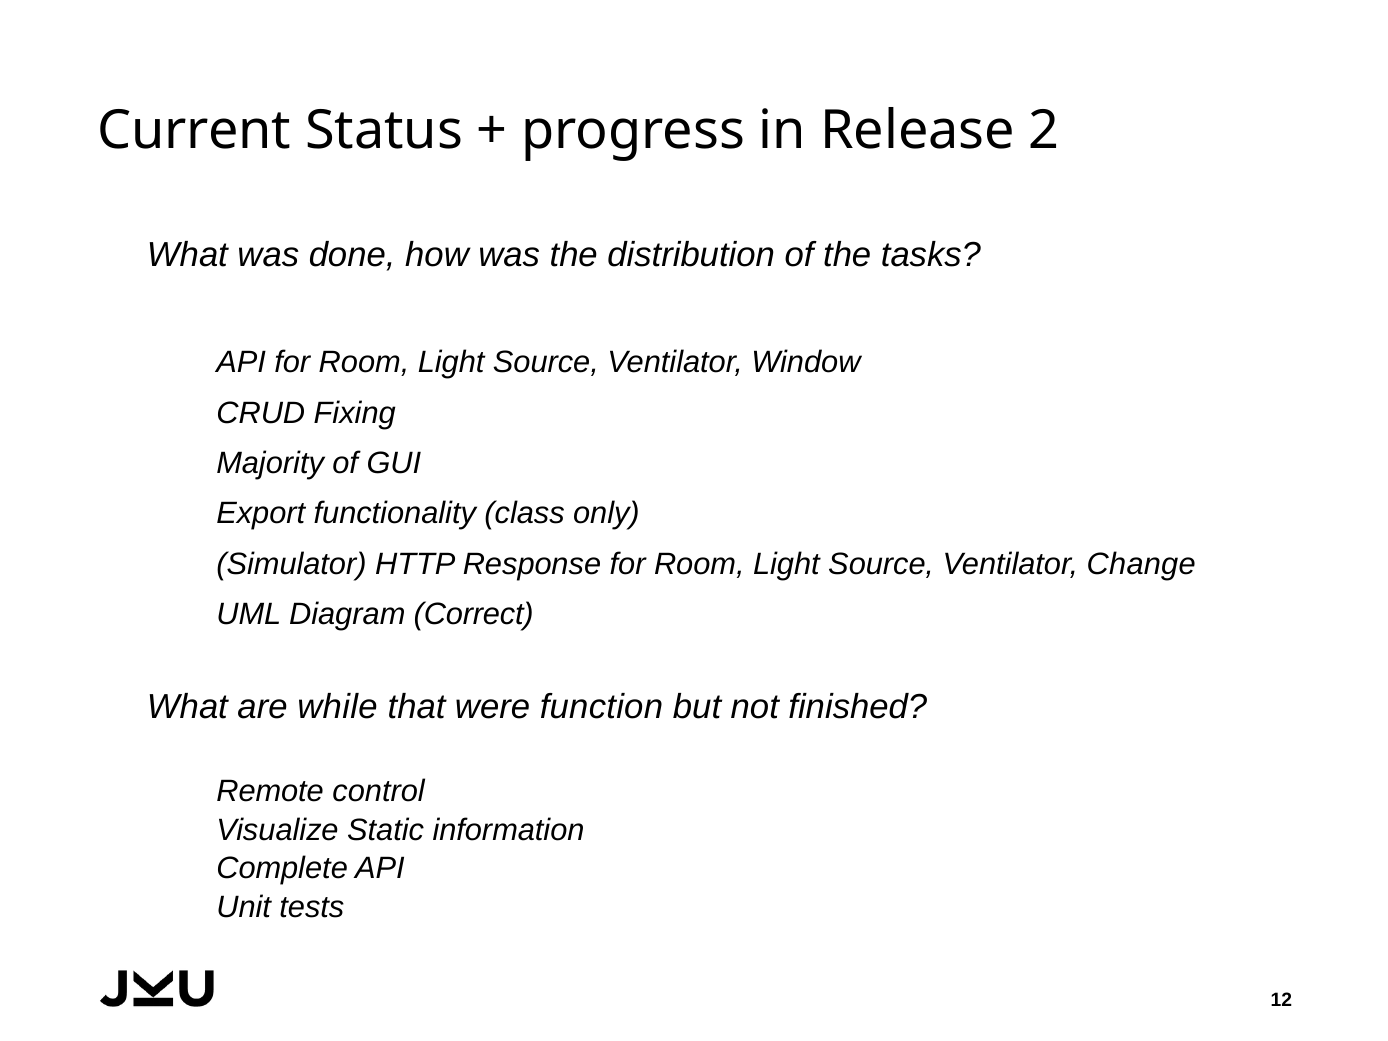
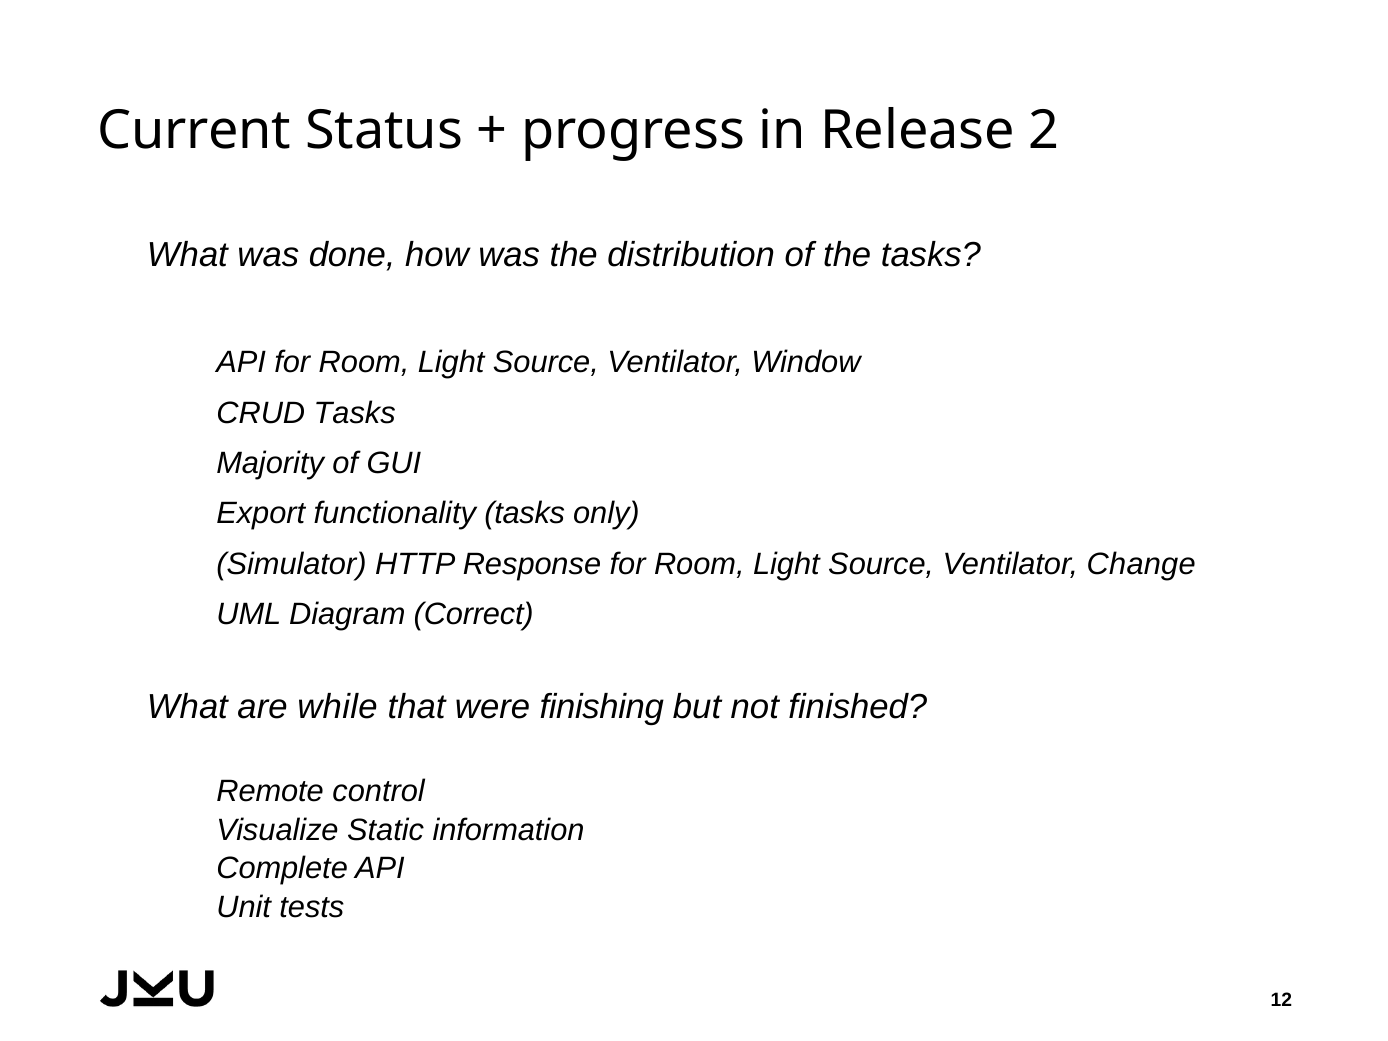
CRUD Fixing: Fixing -> Tasks
functionality class: class -> tasks
function: function -> finishing
